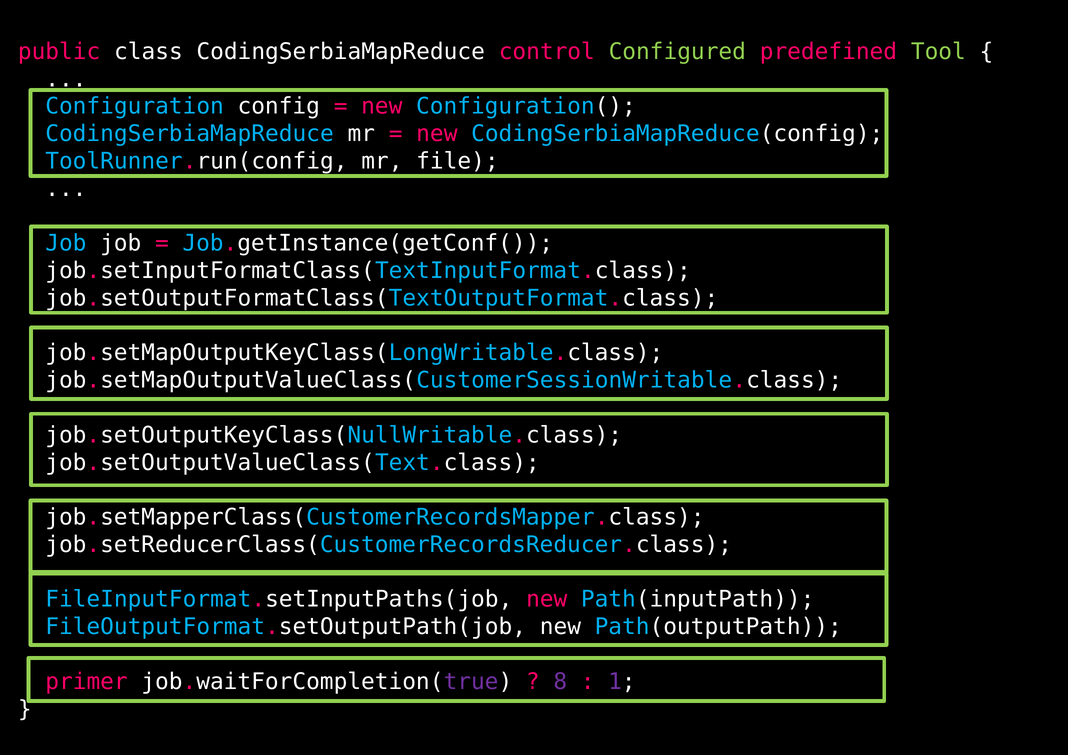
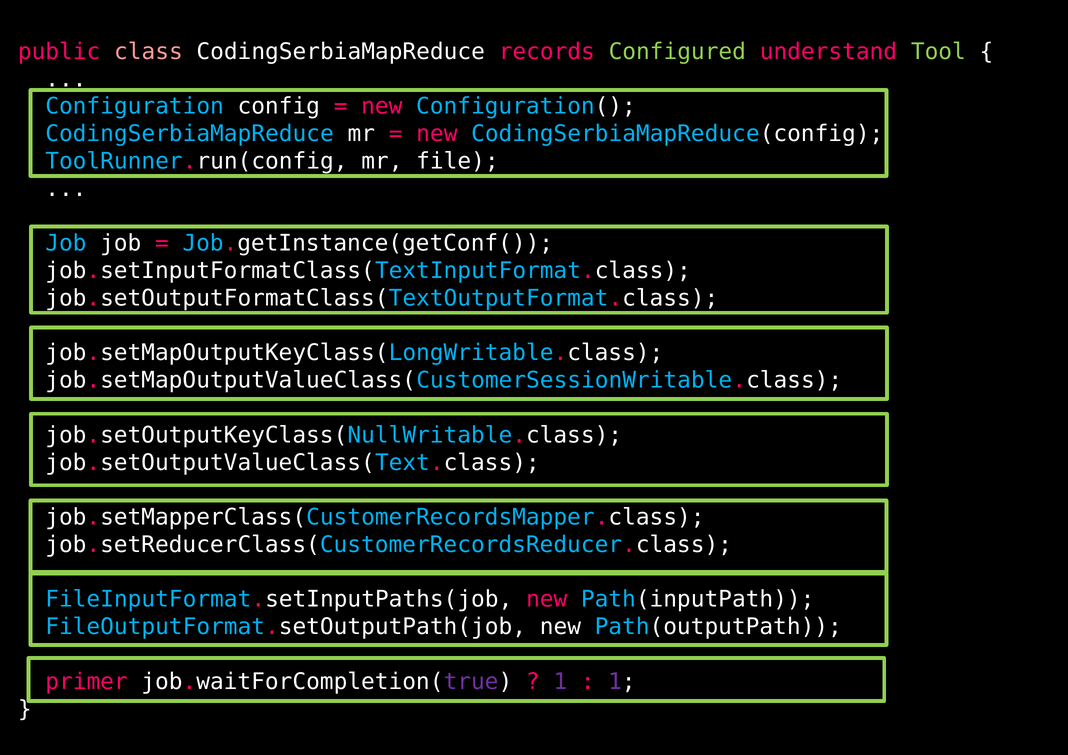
class colour: white -> pink
control: control -> records
predefined: predefined -> understand
8 at (560, 682): 8 -> 1
